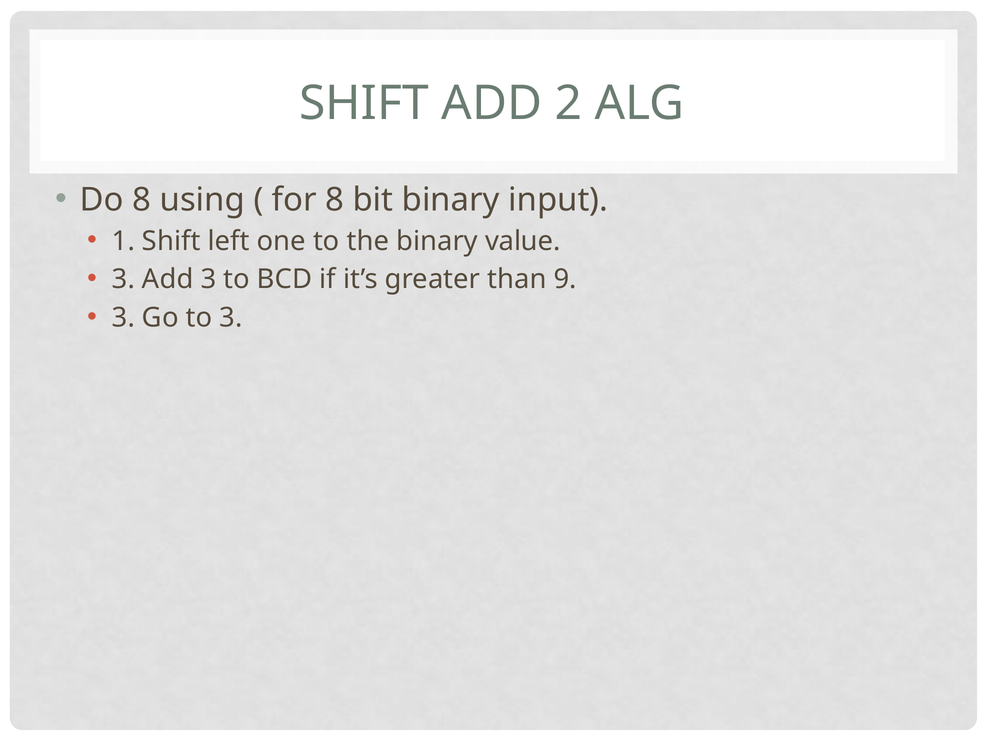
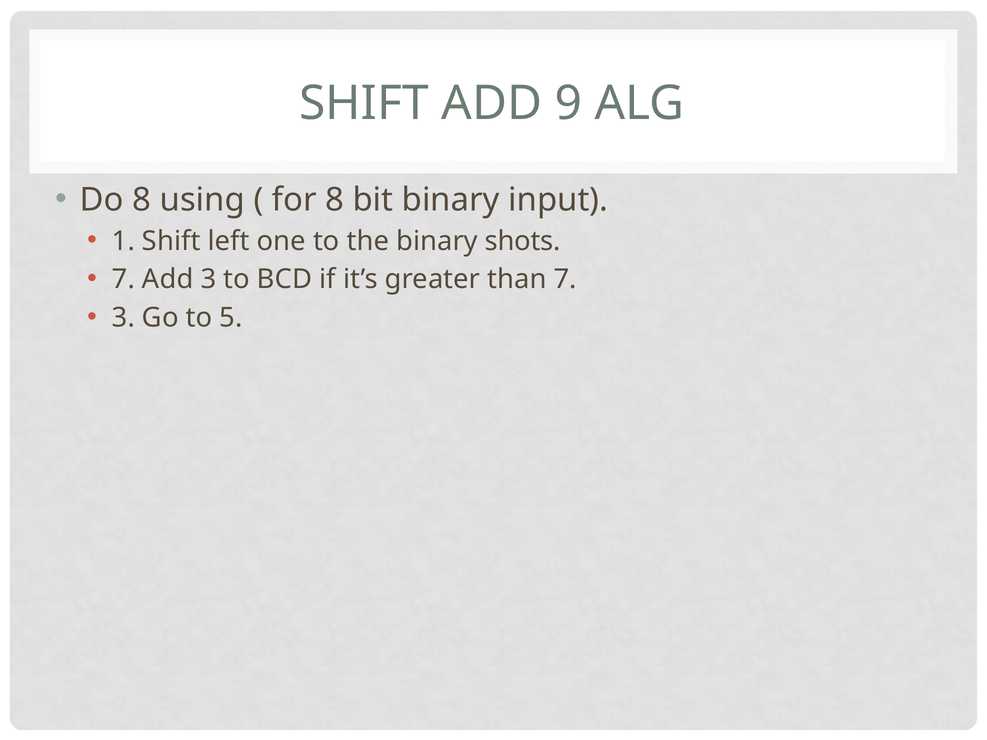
2: 2 -> 9
value: value -> shots
3 at (123, 279): 3 -> 7
than 9: 9 -> 7
to 3: 3 -> 5
